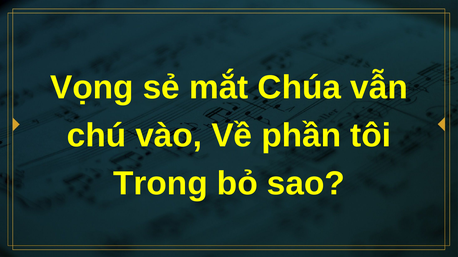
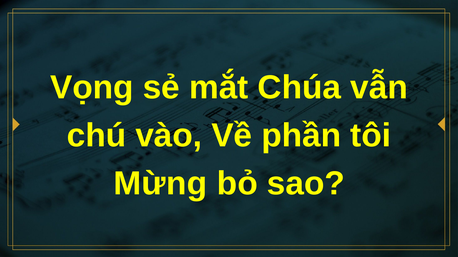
Trong: Trong -> Mừng
